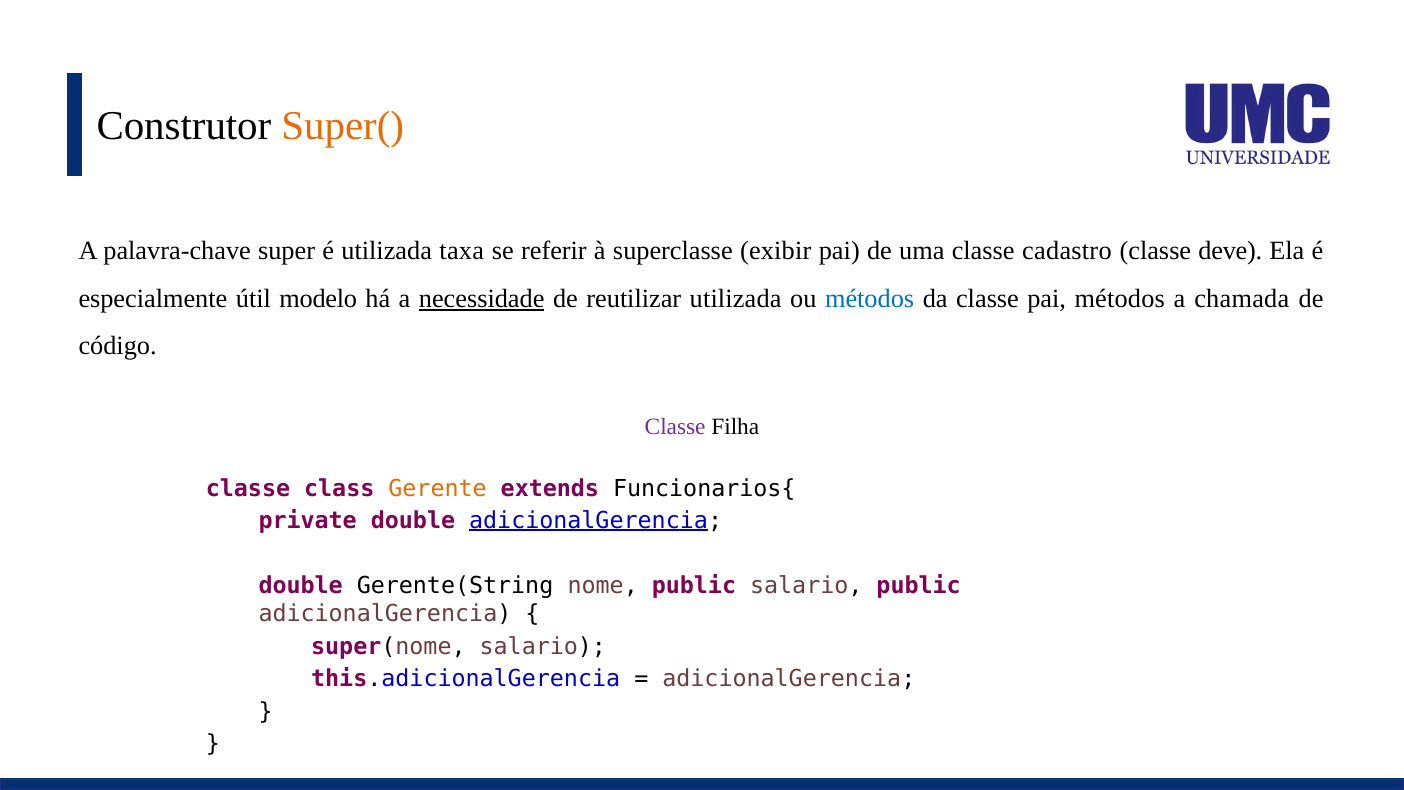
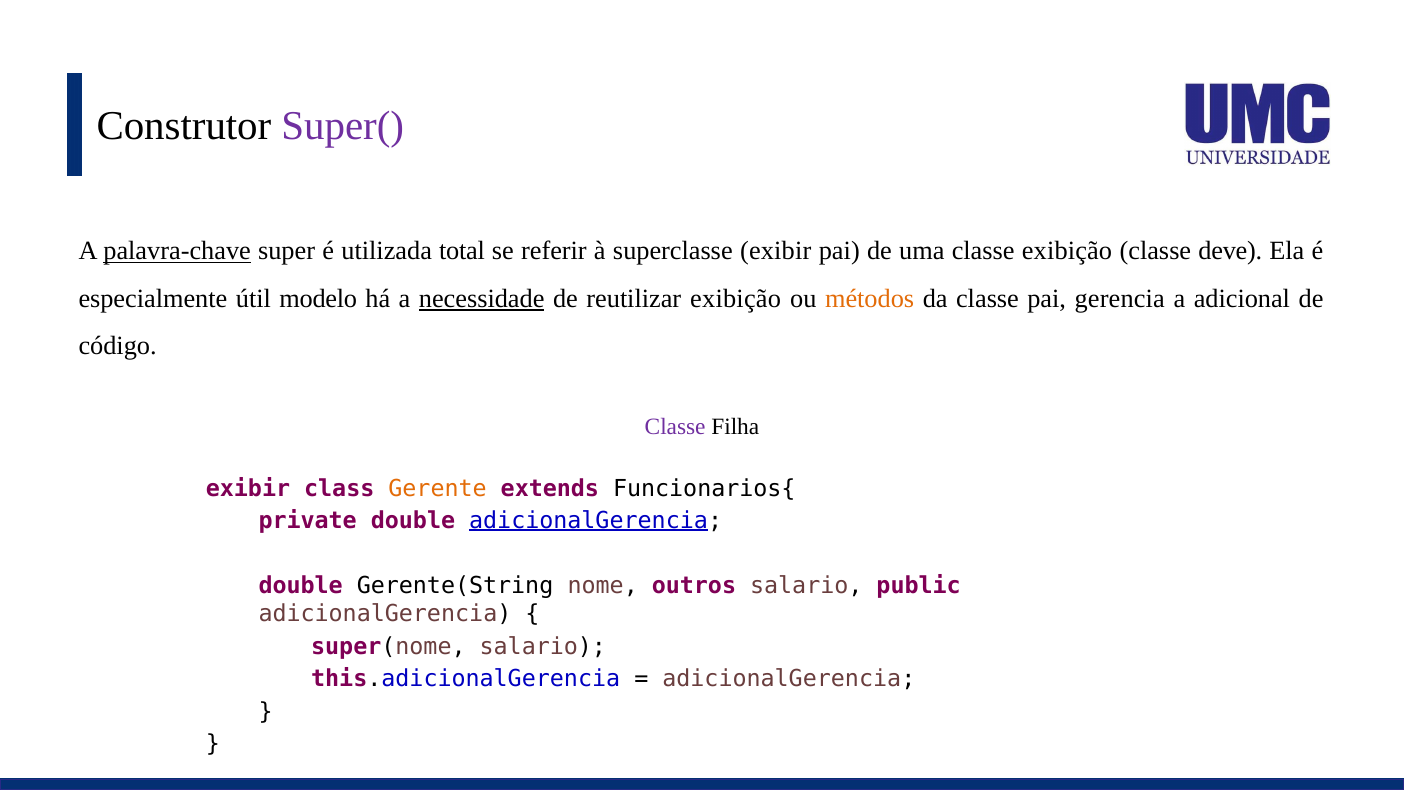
Super( colour: orange -> purple
palavra-chave underline: none -> present
taxa: taxa -> total
classe cadastro: cadastro -> exibição
reutilizar utilizada: utilizada -> exibição
métodos at (870, 298) colour: blue -> orange
pai métodos: métodos -> gerencia
chamada: chamada -> adicional
classe at (248, 489): classe -> exibir
nome public: public -> outros
